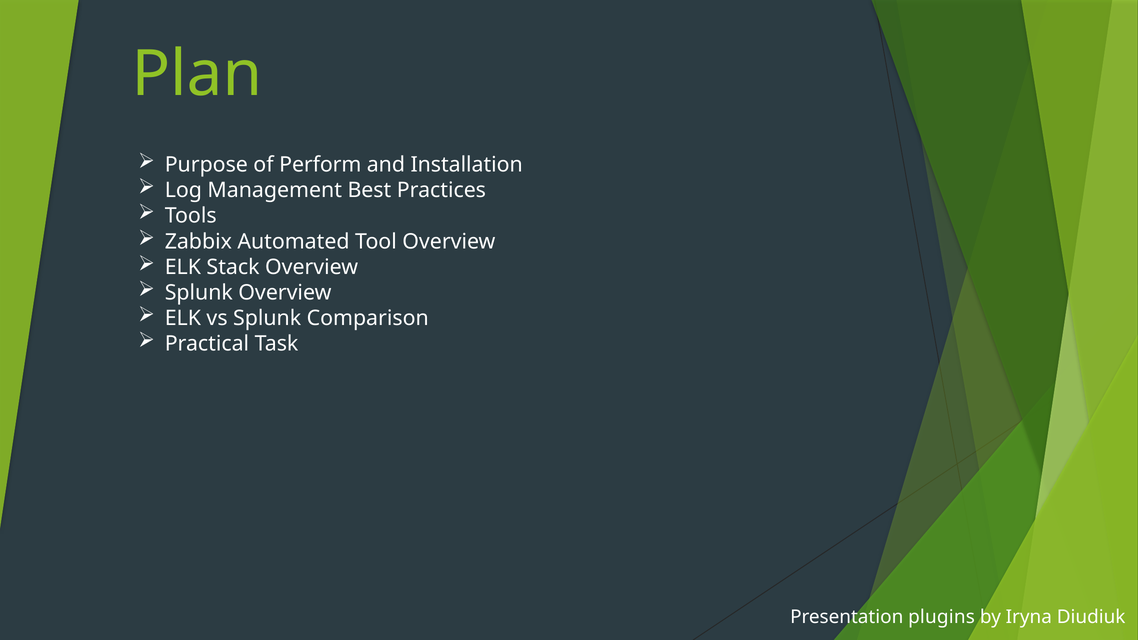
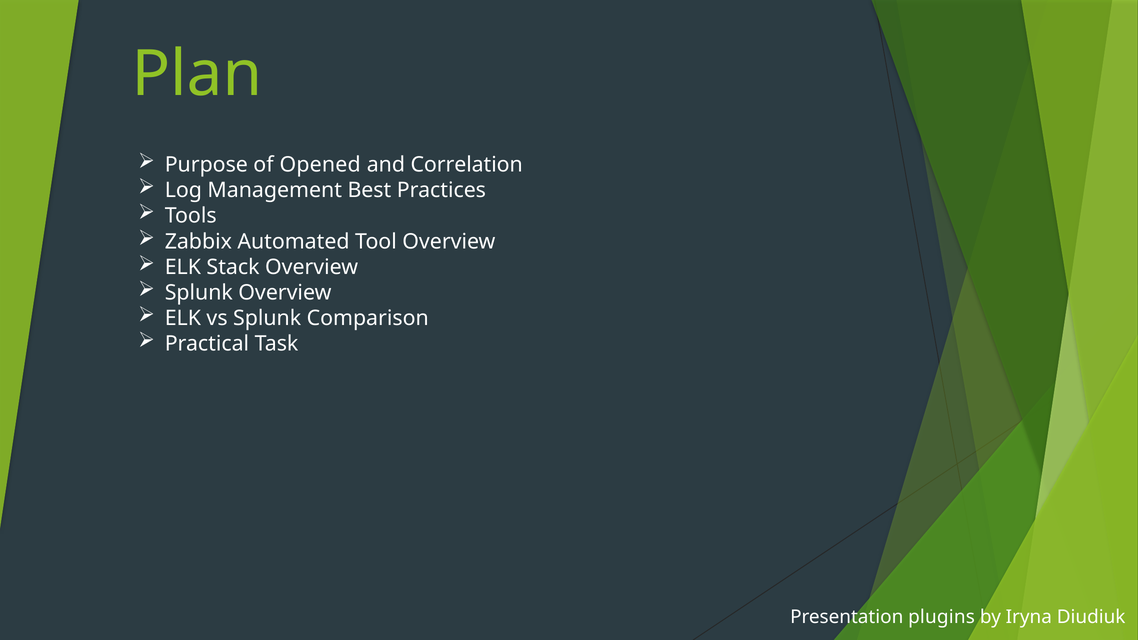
Perform: Perform -> Opened
Installation: Installation -> Correlation
